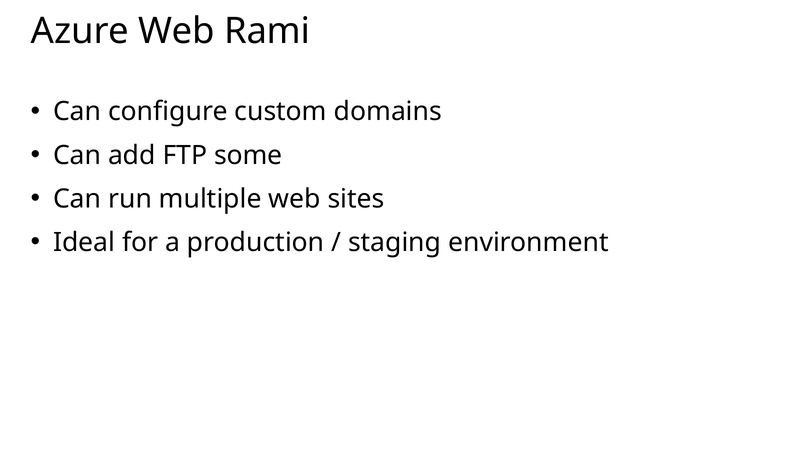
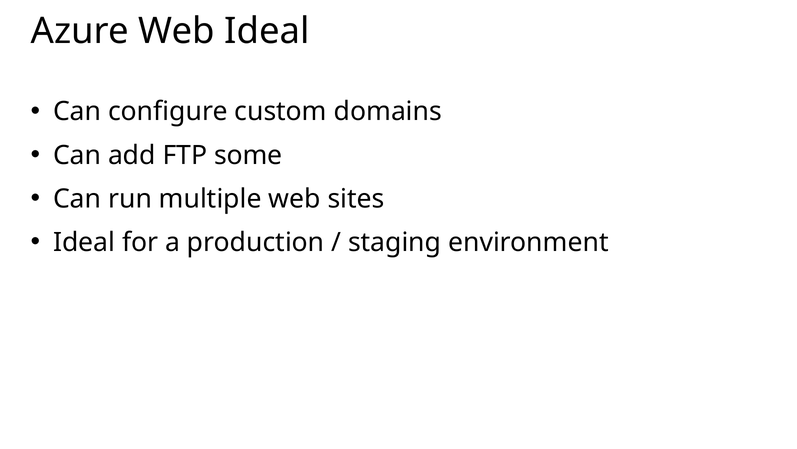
Web Rami: Rami -> Ideal
